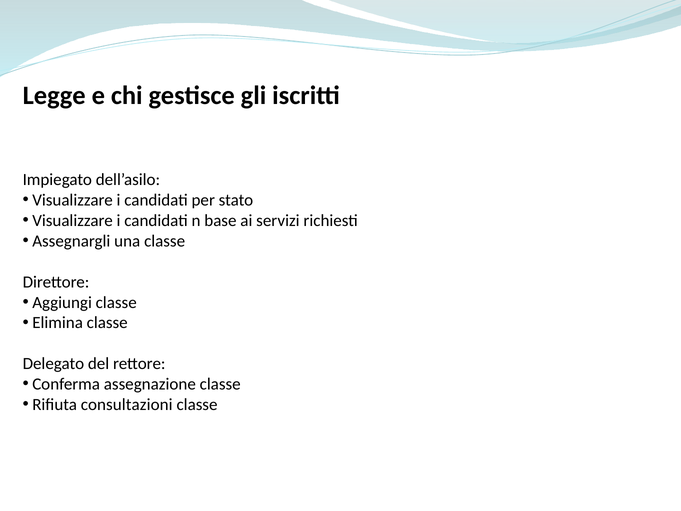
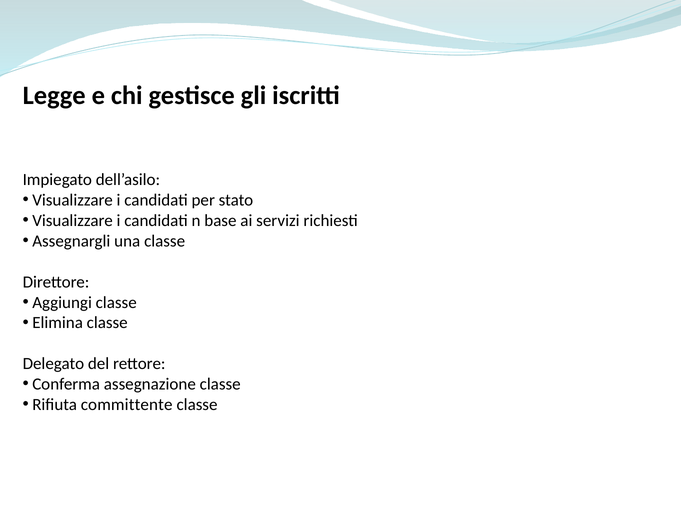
consultazioni: consultazioni -> committente
